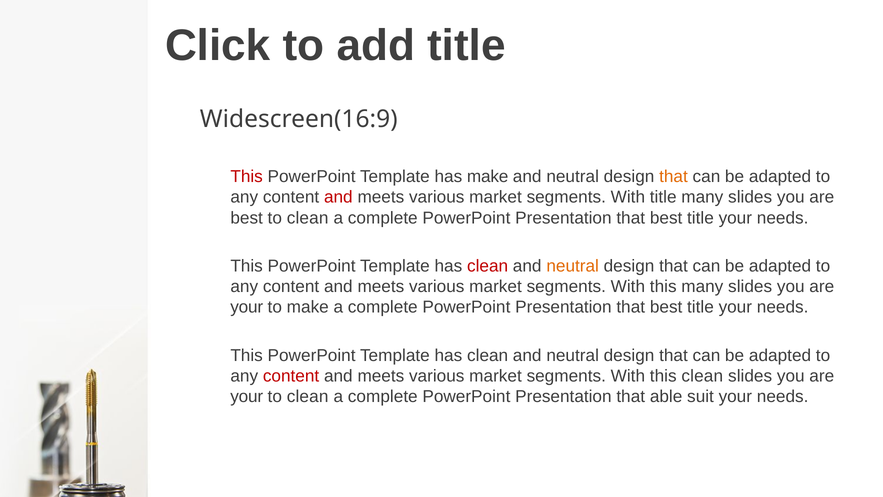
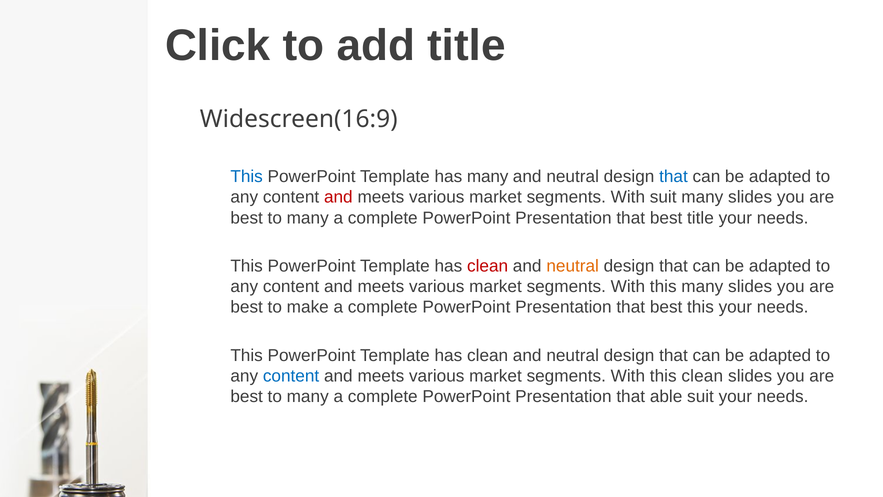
This at (247, 177) colour: red -> blue
has make: make -> many
that at (673, 177) colour: orange -> blue
With title: title -> suit
clean at (308, 218): clean -> many
your at (247, 307): your -> best
title at (700, 307): title -> this
content at (291, 376) colour: red -> blue
your at (247, 396): your -> best
clean at (308, 396): clean -> many
